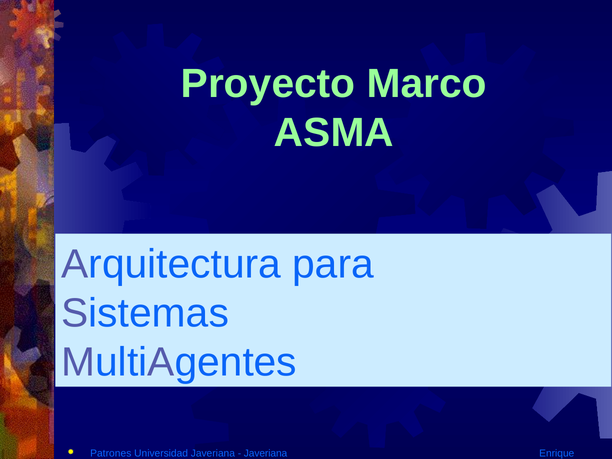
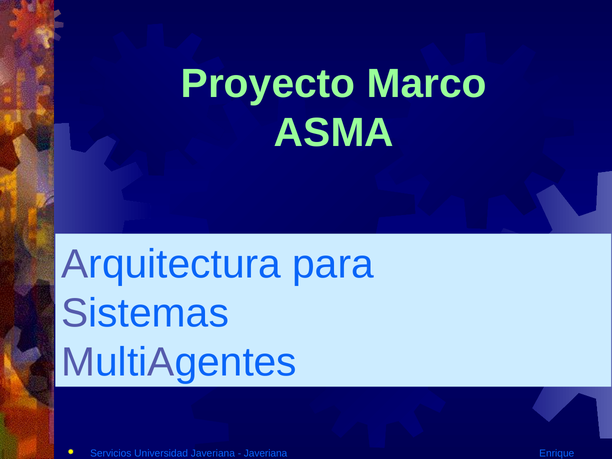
Patrones: Patrones -> Servicios
